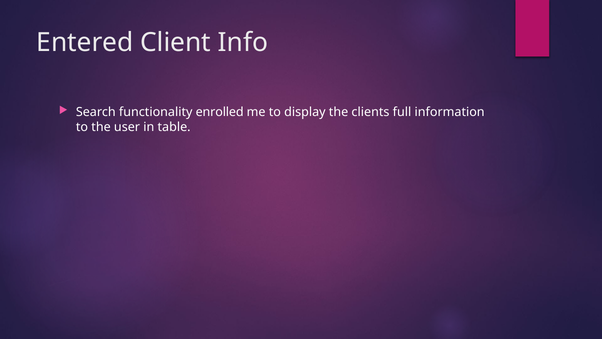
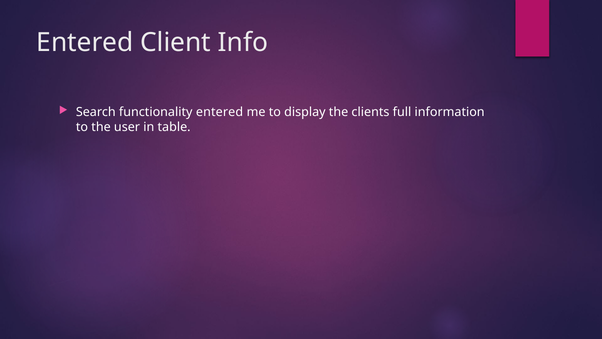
functionality enrolled: enrolled -> entered
